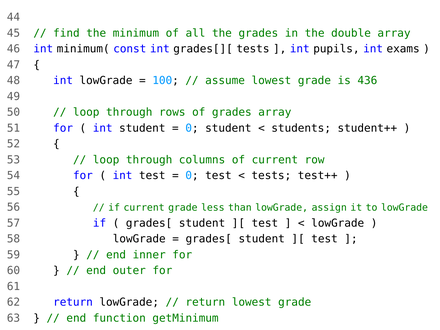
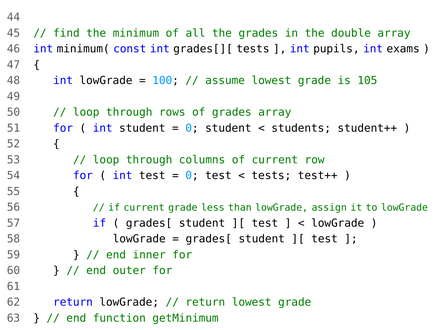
436: 436 -> 105
